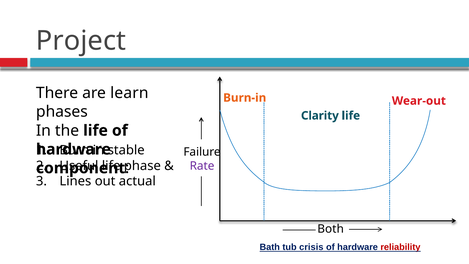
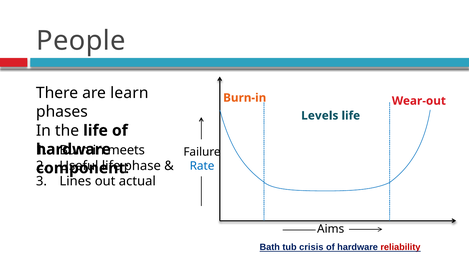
Project: Project -> People
Clarity: Clarity -> Levels
stable: stable -> meets
Rate colour: purple -> blue
Both: Both -> Aims
